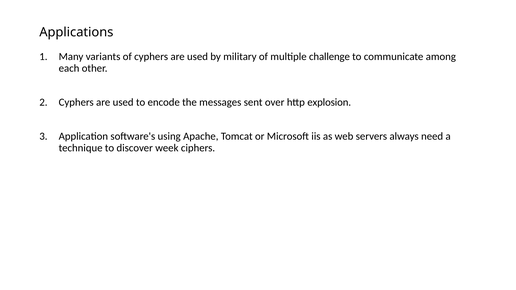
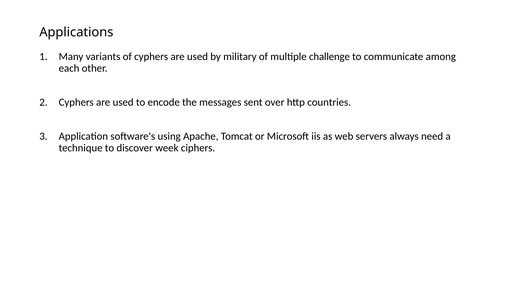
explosion: explosion -> countries
